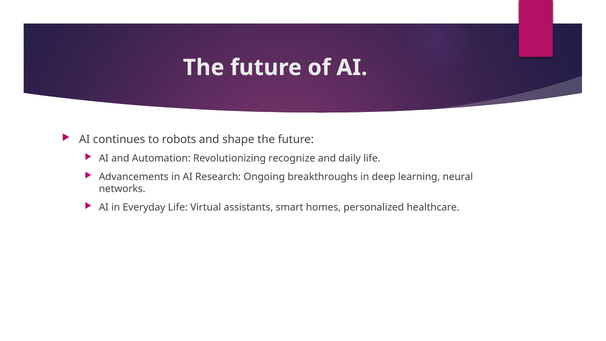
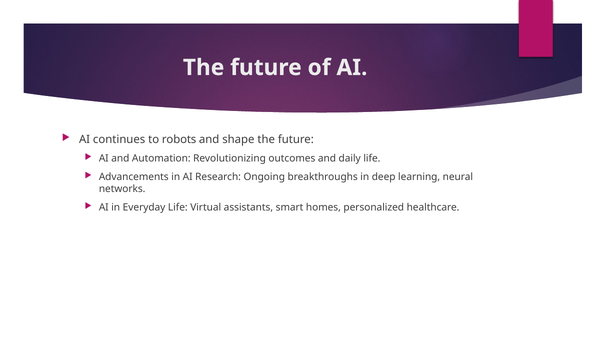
recognize: recognize -> outcomes
